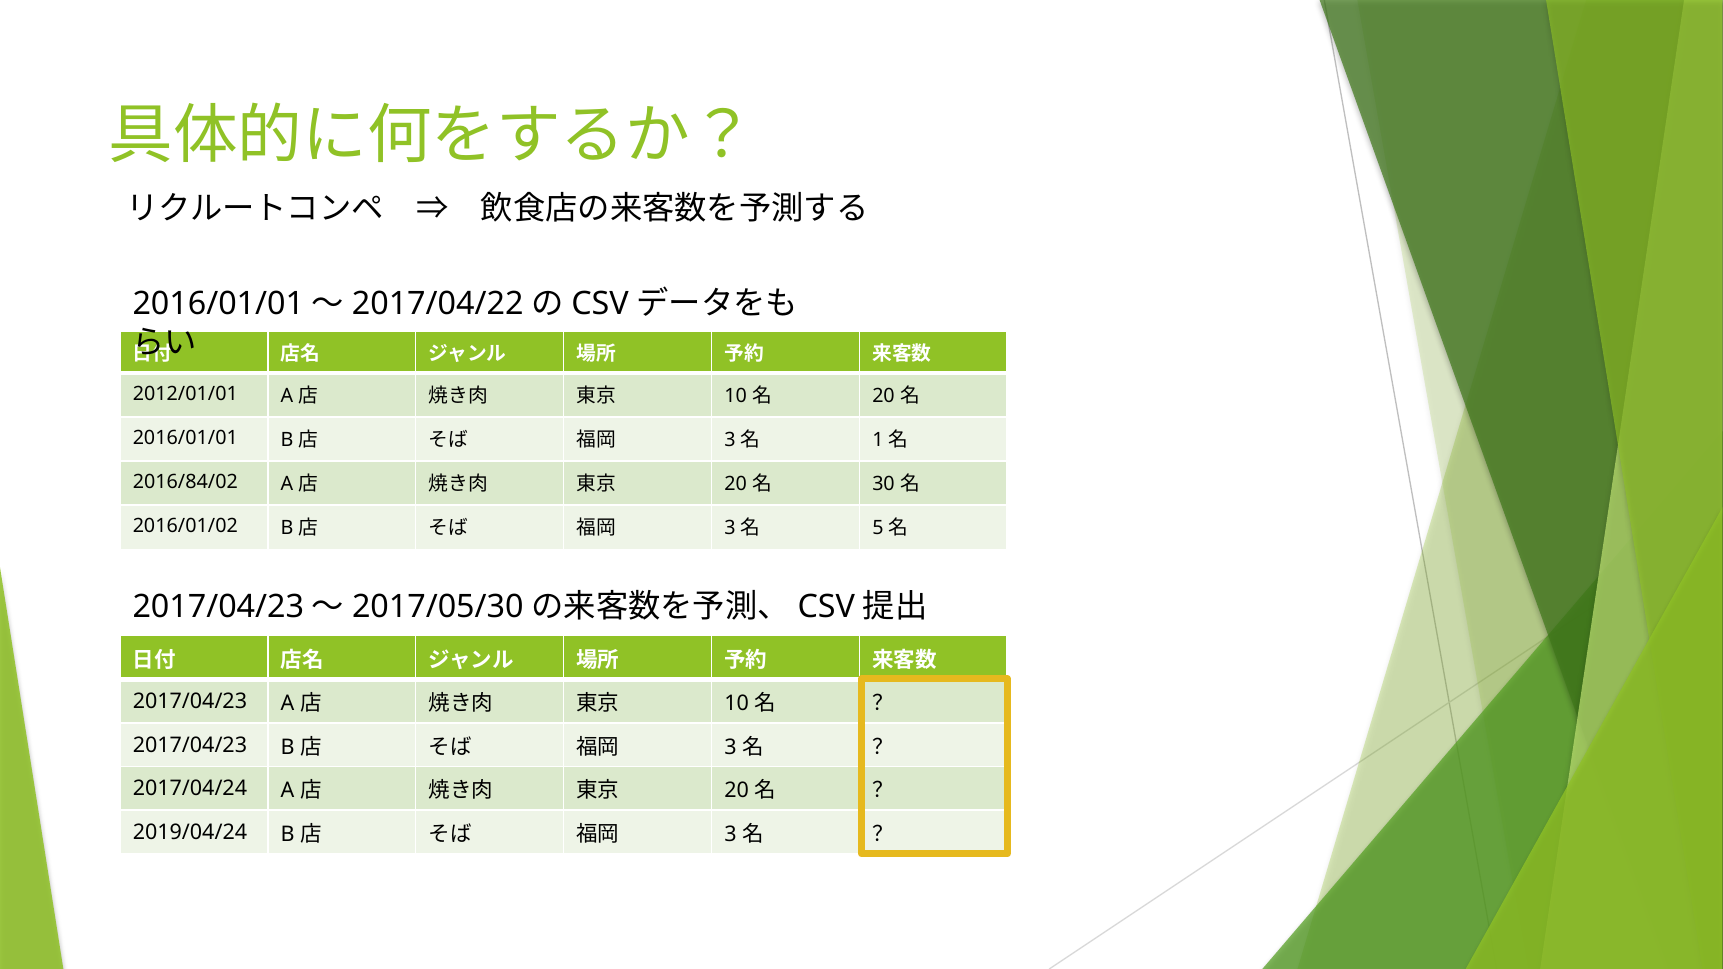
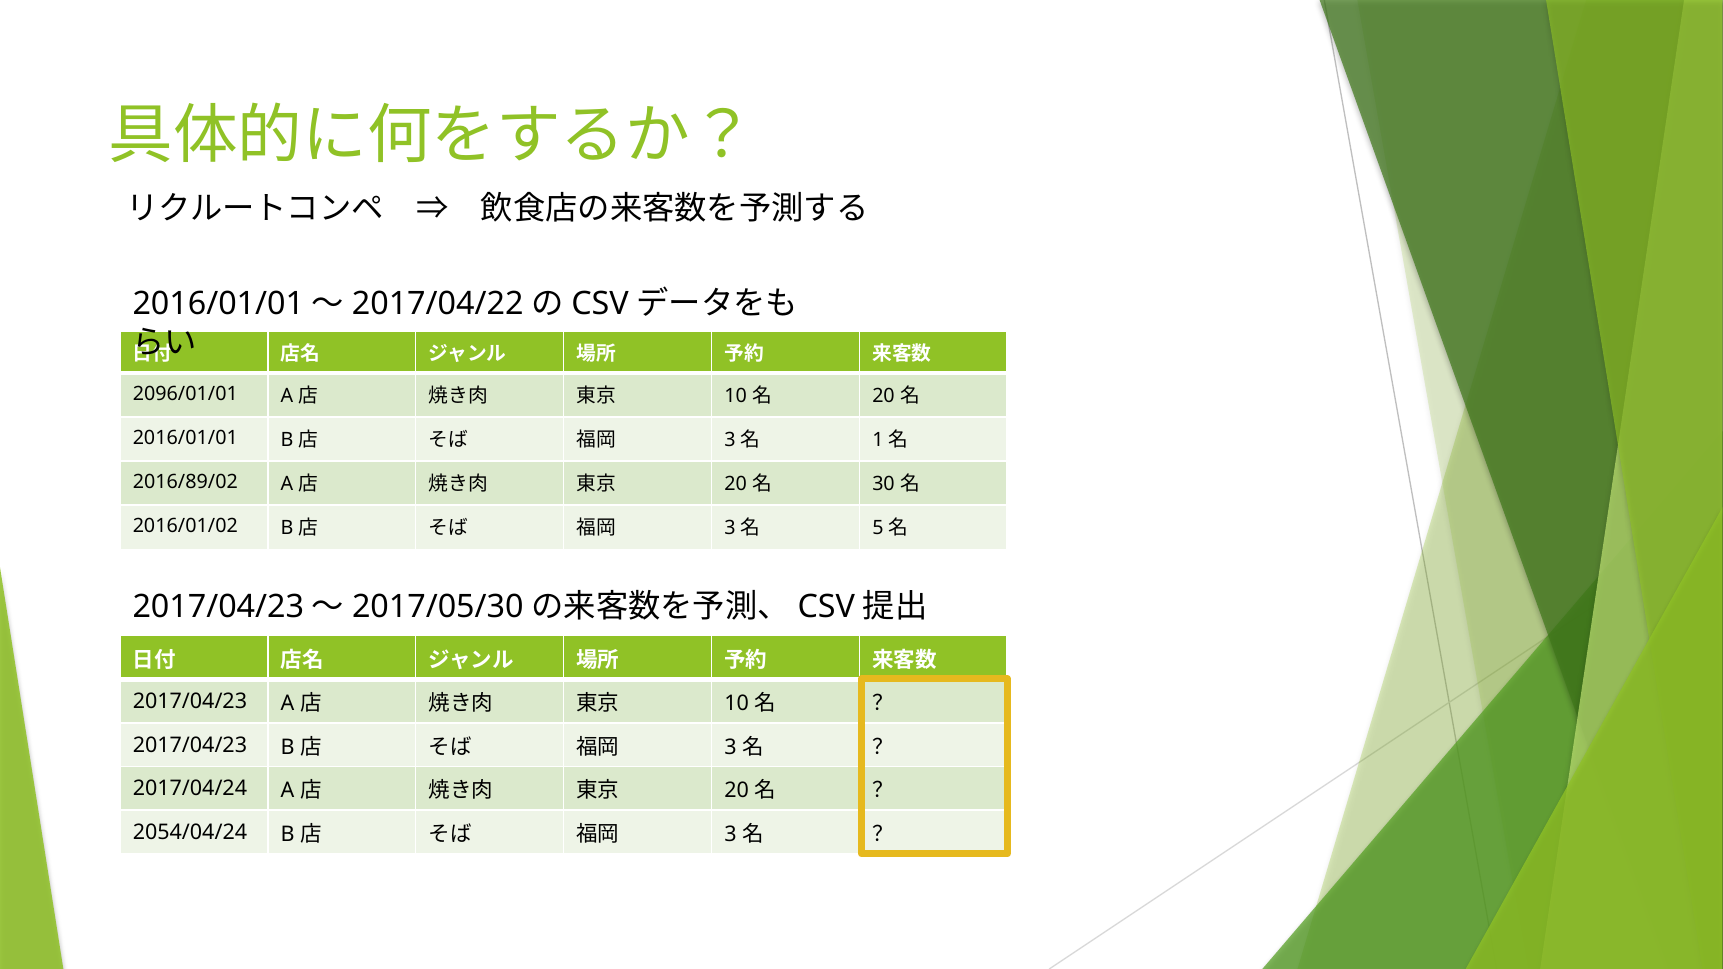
2012/01/01: 2012/01/01 -> 2096/01/01
2016/84/02: 2016/84/02 -> 2016/89/02
2019/04/24: 2019/04/24 -> 2054/04/24
